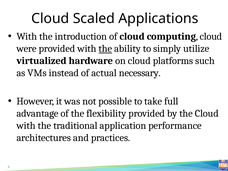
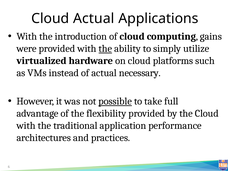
Cloud Scaled: Scaled -> Actual
computing cloud: cloud -> gains
possible underline: none -> present
